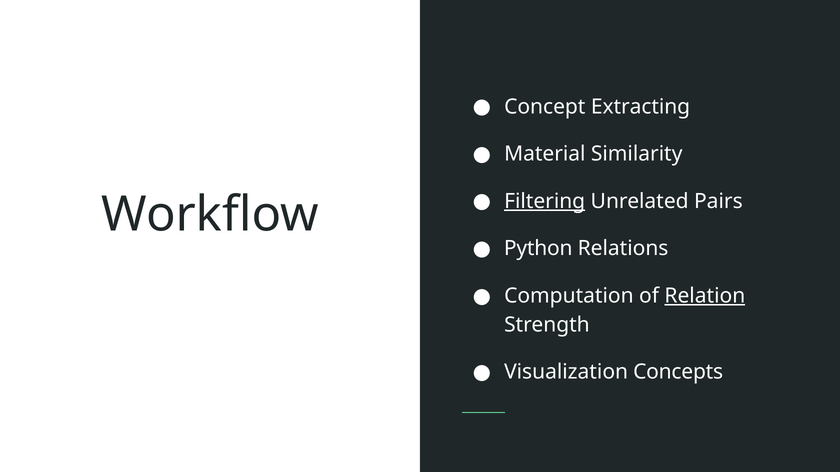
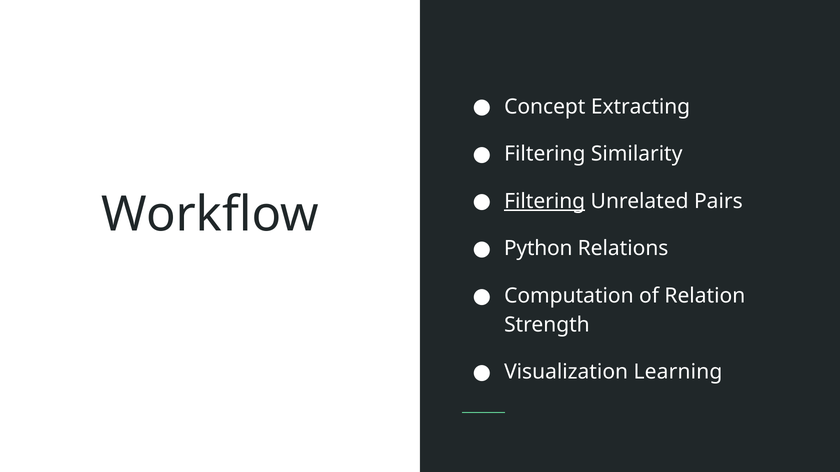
Material at (545, 154): Material -> Filtering
Relation underline: present -> none
Concepts: Concepts -> Learning
